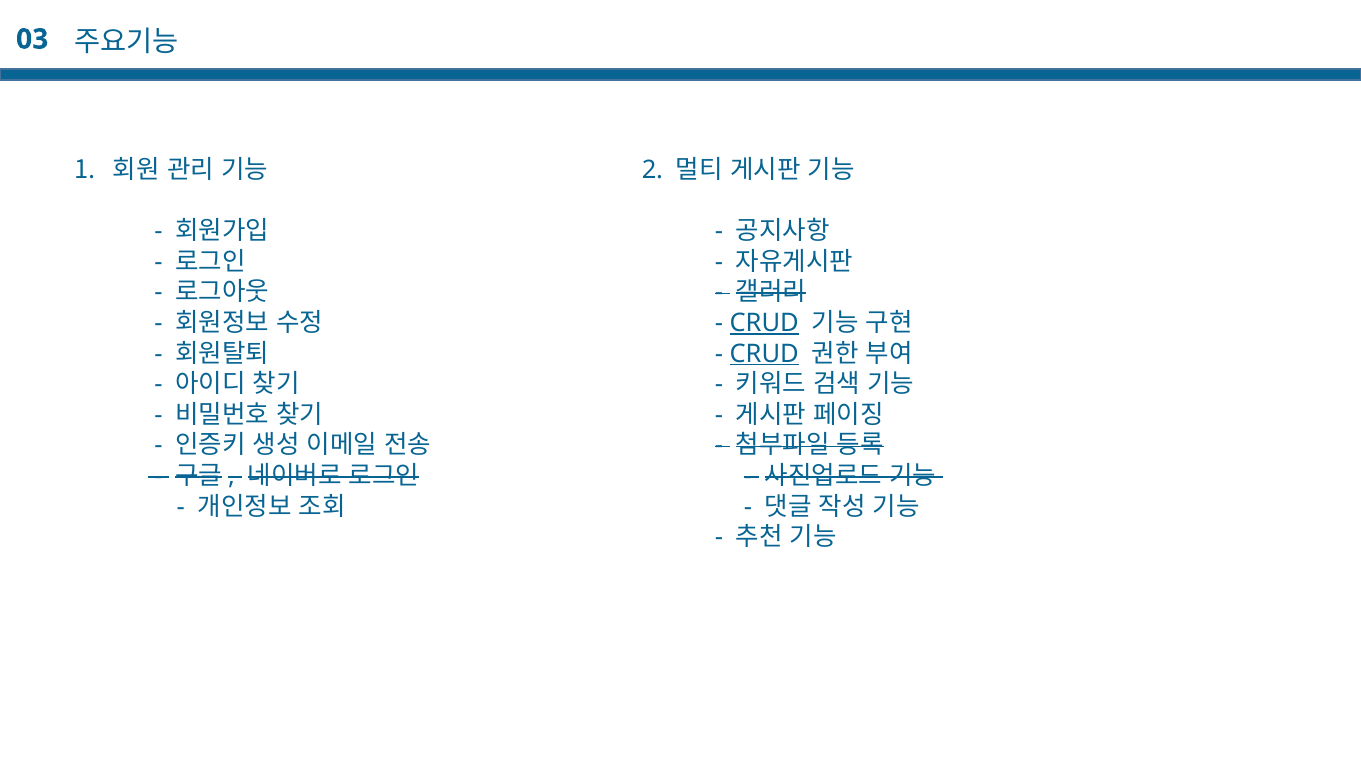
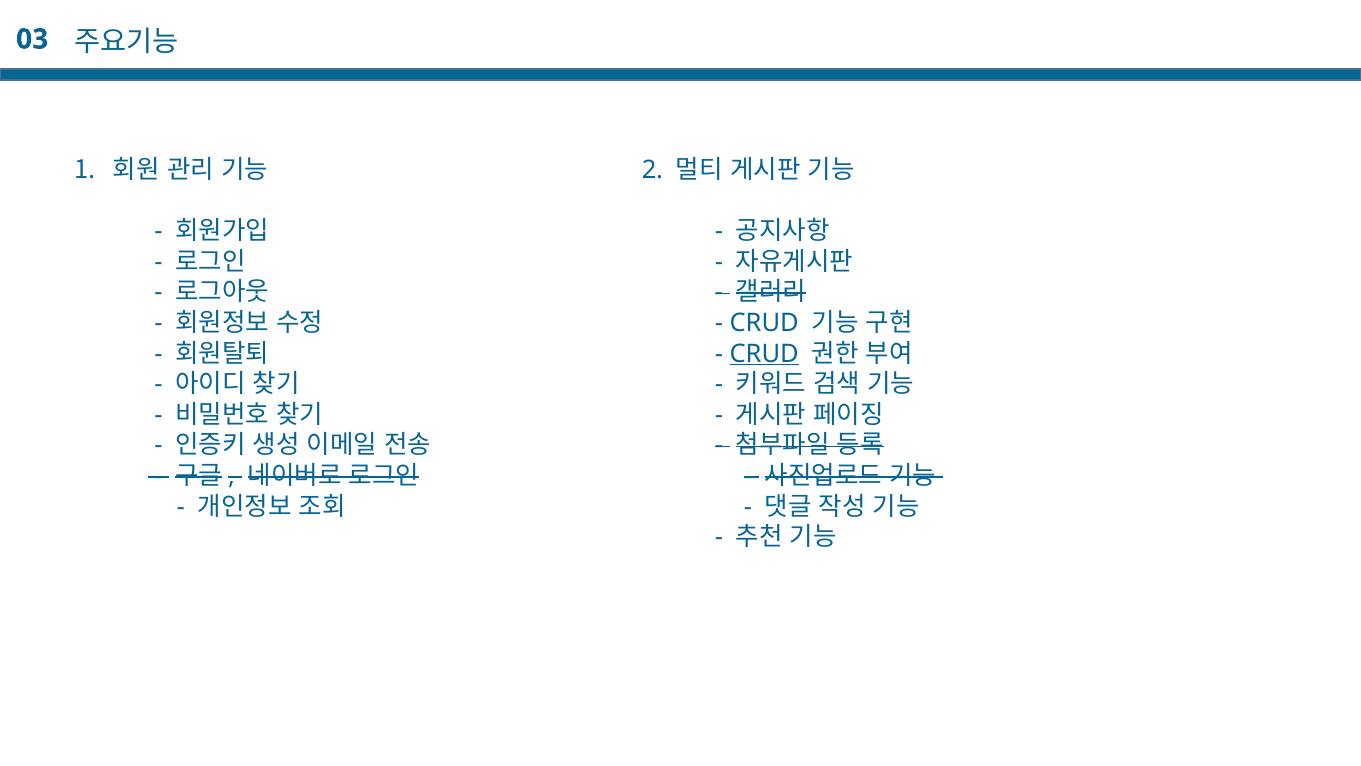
CRUD at (764, 323) underline: present -> none
